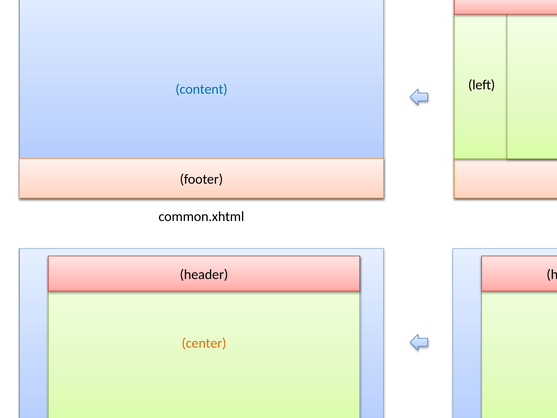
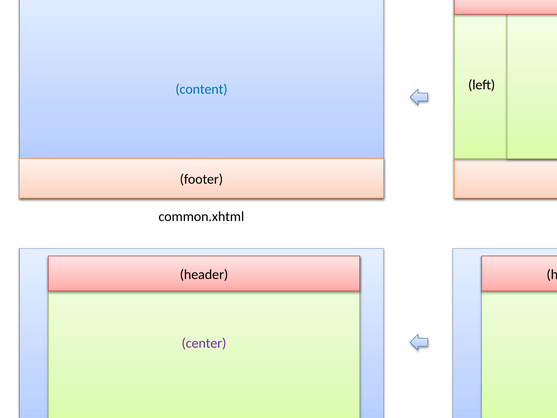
center at (204, 343) colour: orange -> purple
